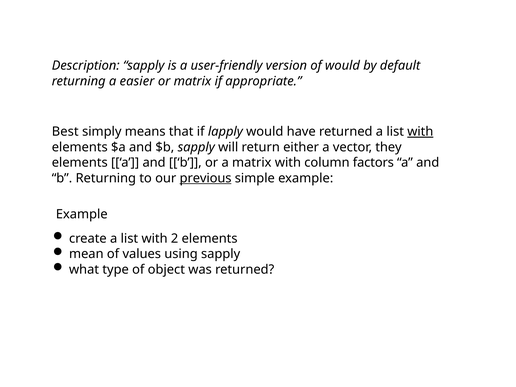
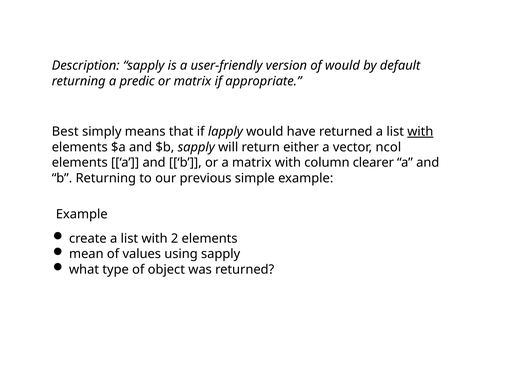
easier: easier -> predic
they: they -> ncol
factors: factors -> clearer
previous underline: present -> none
